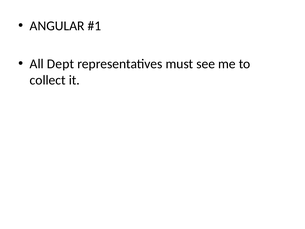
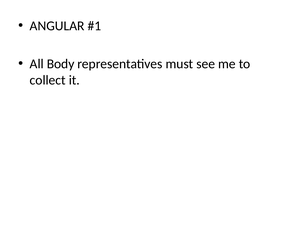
Dept: Dept -> Body
